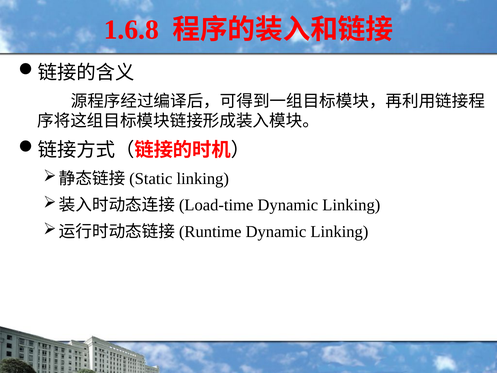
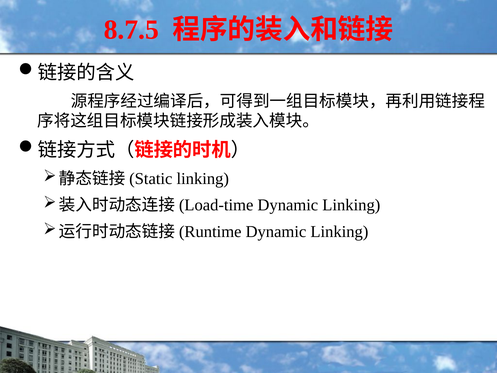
1.6.8: 1.6.8 -> 8.7.5
